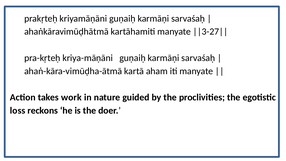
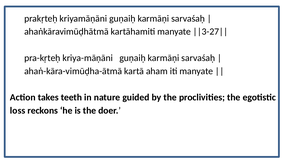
work: work -> teeth
